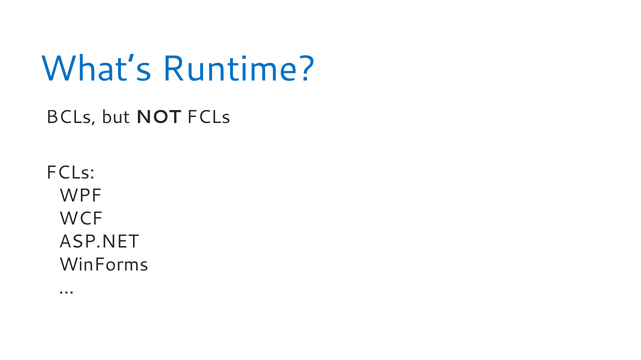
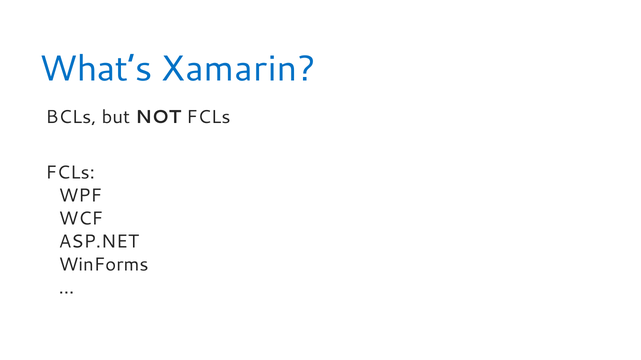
Runtime: Runtime -> Xamarin
